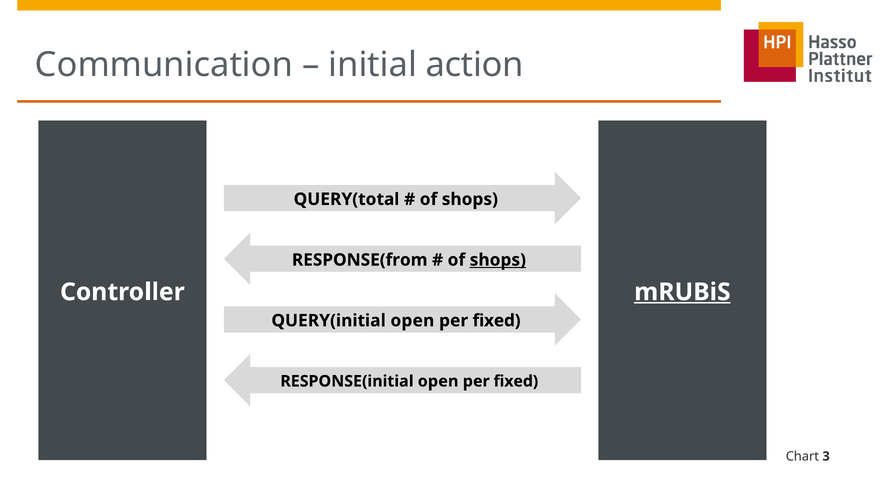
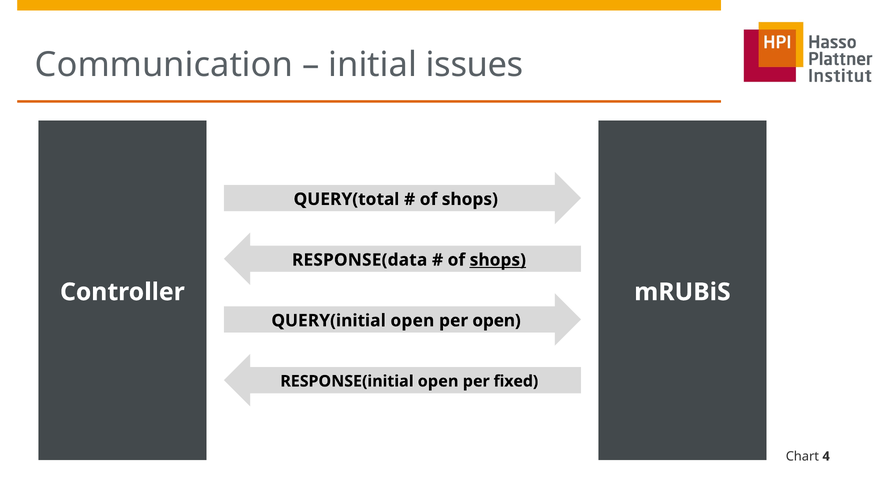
action: action -> issues
RESPONSE(from: RESPONSE(from -> RESPONSE(data
mRUBiS underline: present -> none
fixed at (497, 321): fixed -> open
3: 3 -> 4
